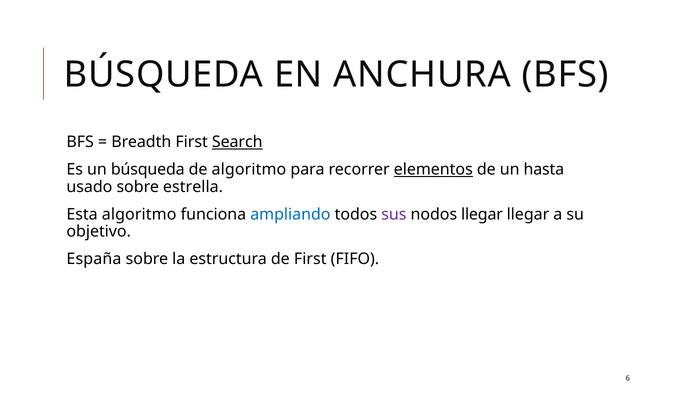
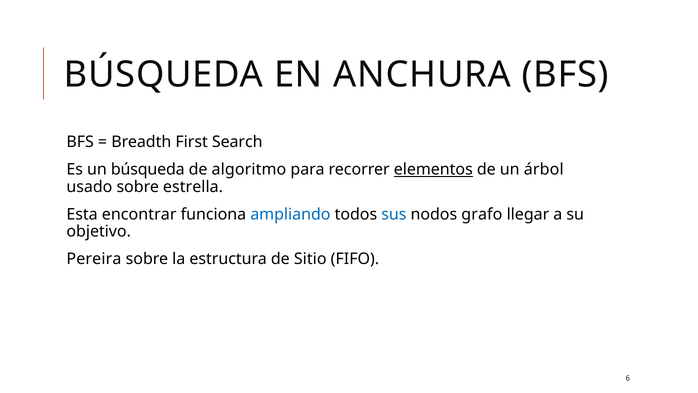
Search underline: present -> none
hasta: hasta -> árbol
Esta algoritmo: algoritmo -> encontrar
sus colour: purple -> blue
nodos llegar: llegar -> grafo
España: España -> Pereira
de First: First -> Sitio
